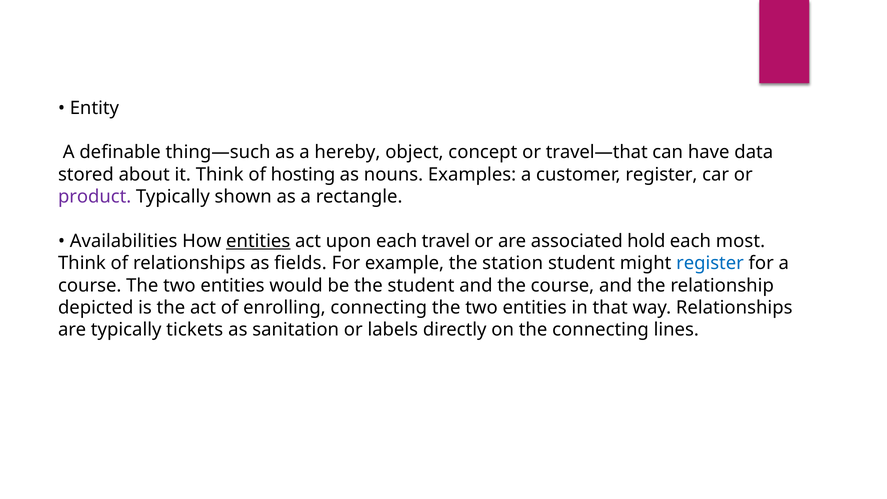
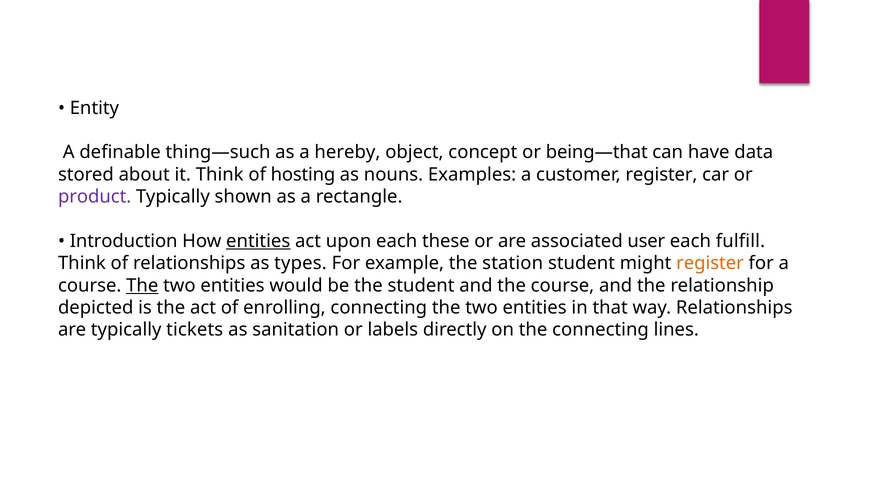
travel—that: travel—that -> being—that
Availabilities: Availabilities -> Introduction
travel: travel -> these
hold: hold -> user
most: most -> fulfill
fields: fields -> types
register at (710, 263) colour: blue -> orange
The at (142, 285) underline: none -> present
